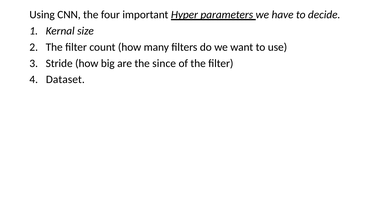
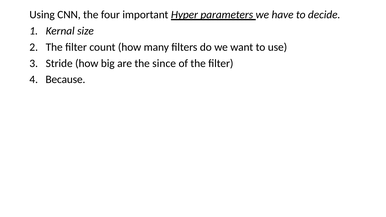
Dataset: Dataset -> Because
